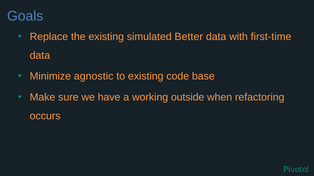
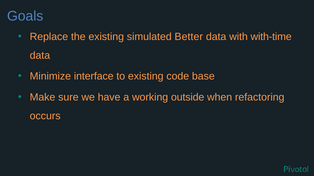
first-time: first-time -> with-time
agnostic: agnostic -> interface
